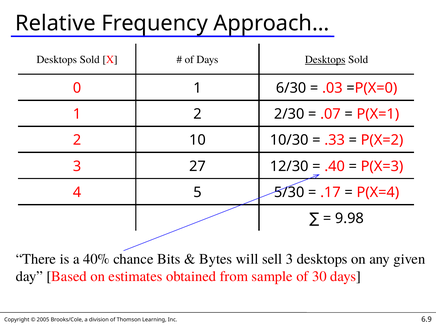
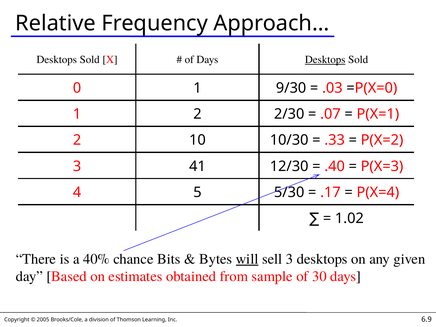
6/30: 6/30 -> 9/30
27: 27 -> 41
9.98: 9.98 -> 1.02
will underline: none -> present
